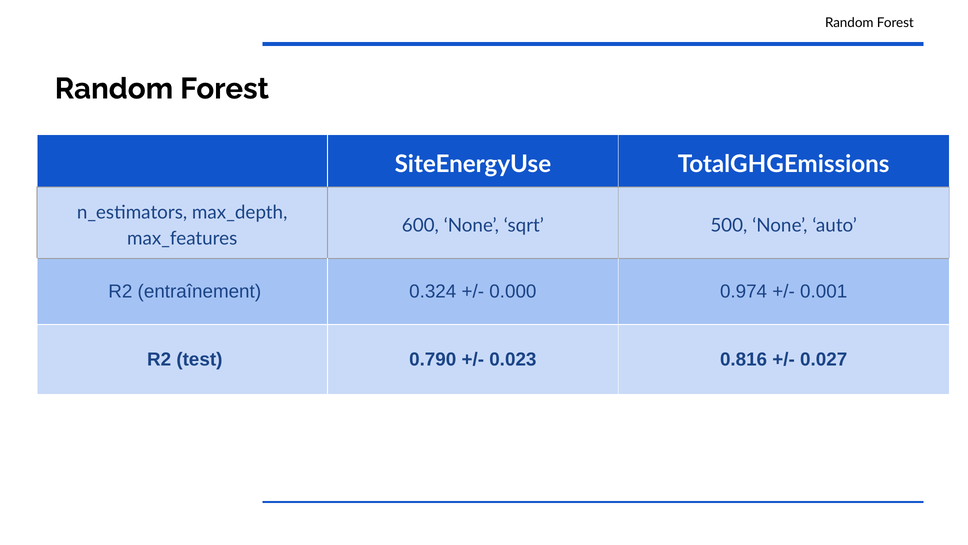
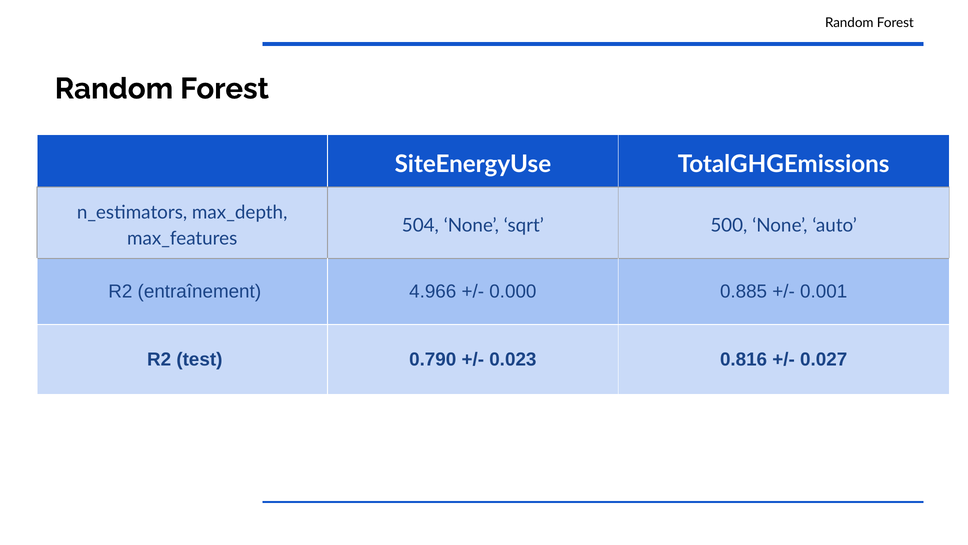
600: 600 -> 504
0.324: 0.324 -> 4.966
0.974: 0.974 -> 0.885
